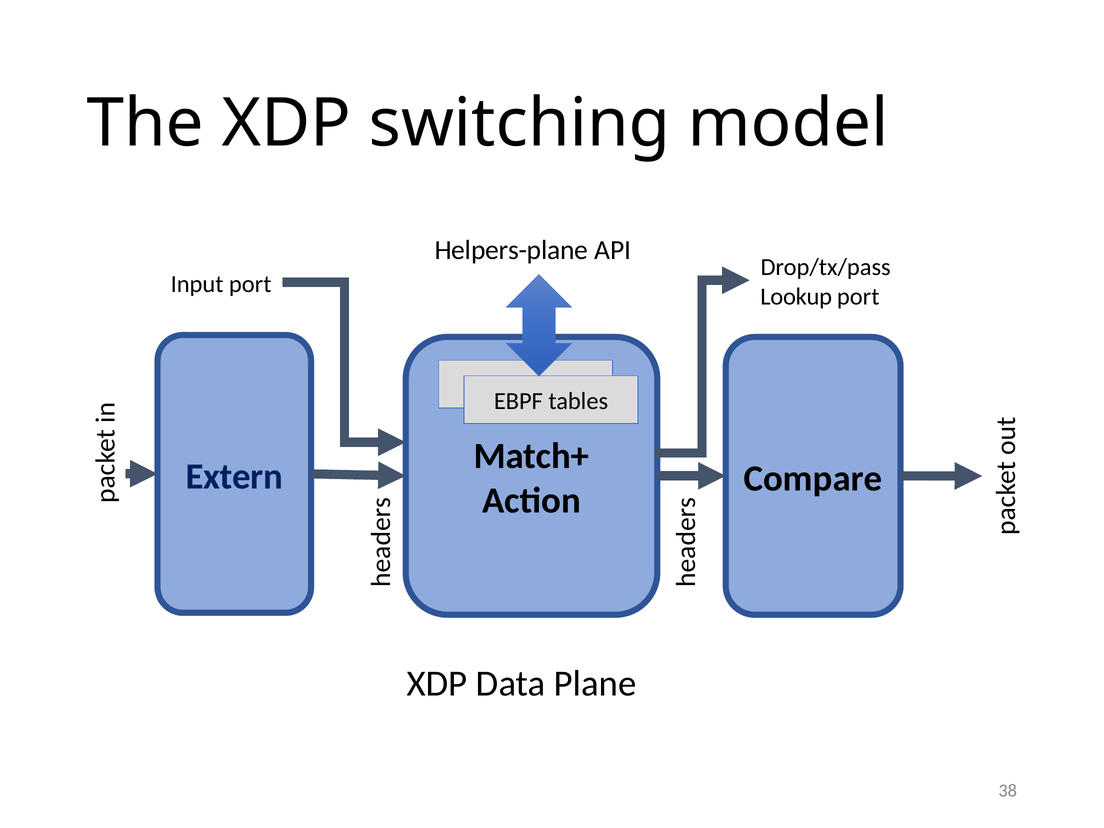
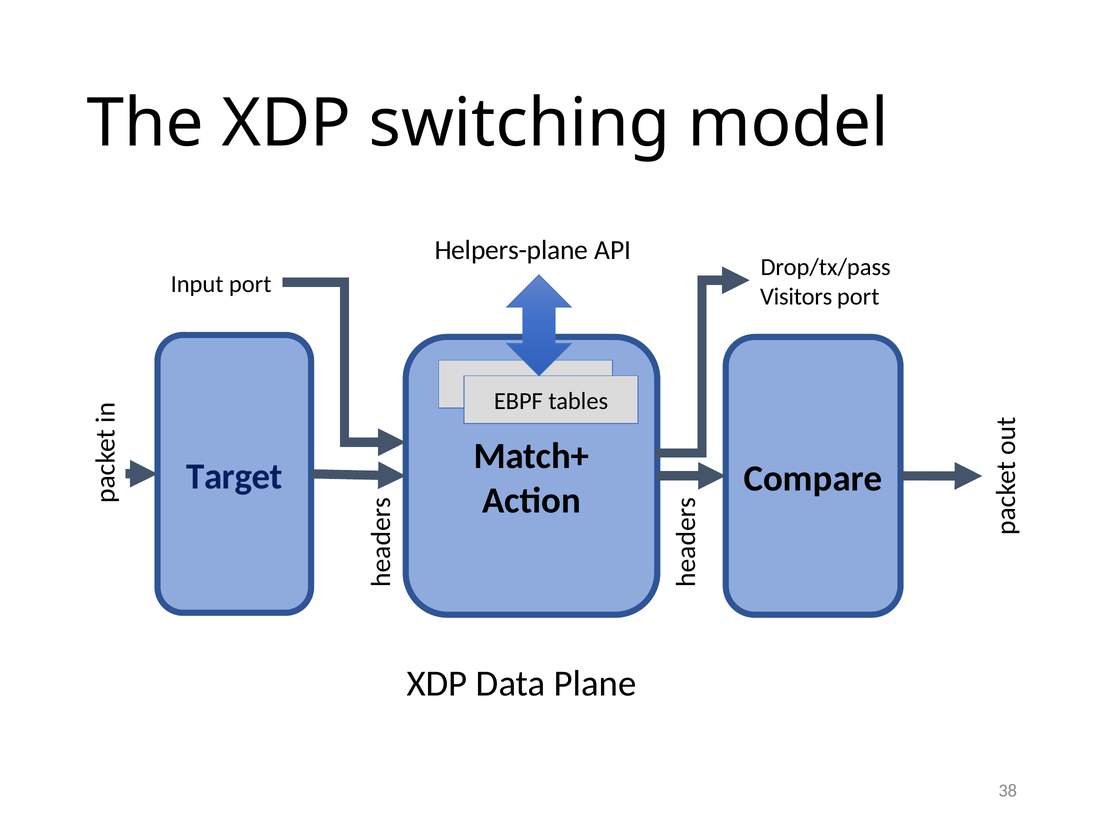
Lookup: Lookup -> Visitors
Extern: Extern -> Target
